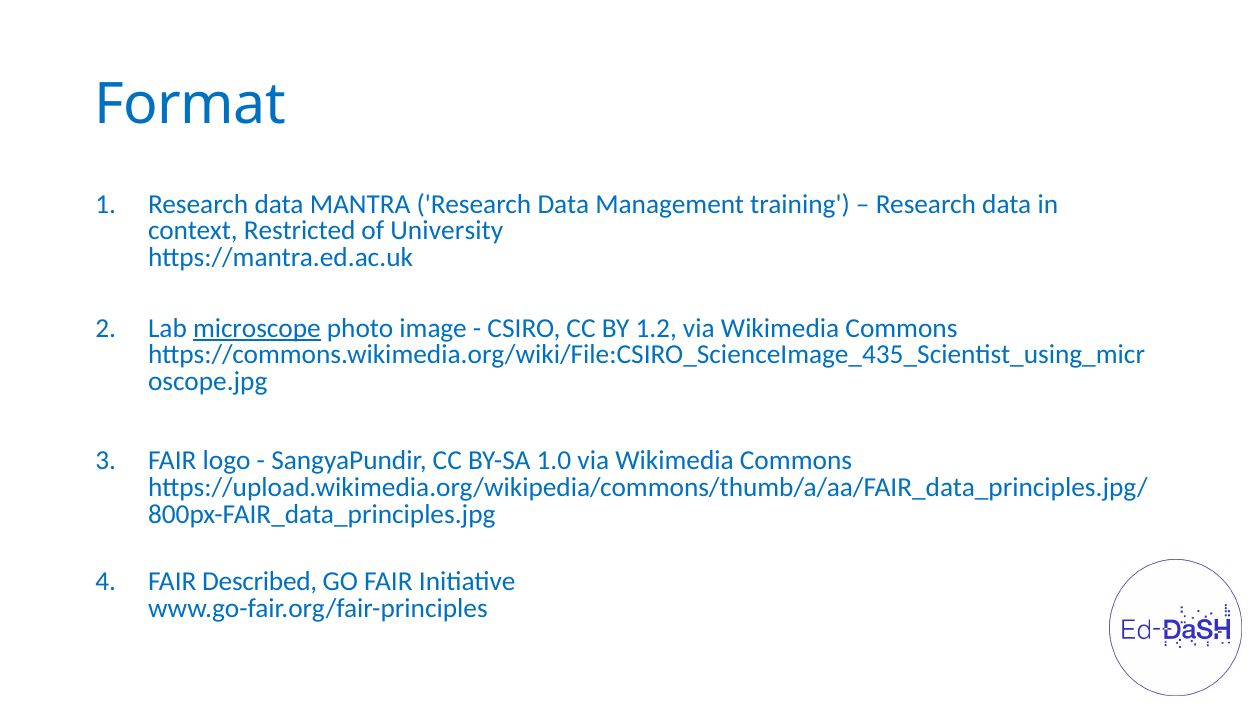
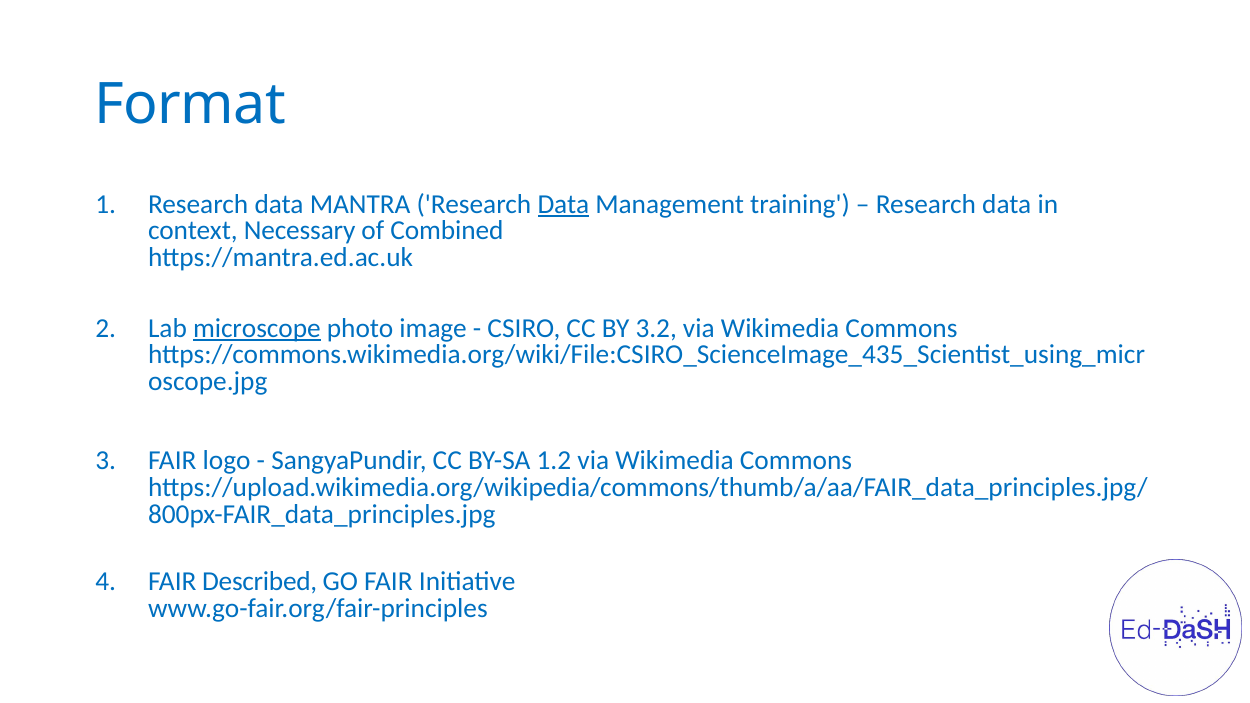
Data at (563, 204) underline: none -> present
Restricted: Restricted -> Necessary
University: University -> Combined
1.2: 1.2 -> 3.2
1.0: 1.0 -> 1.2
